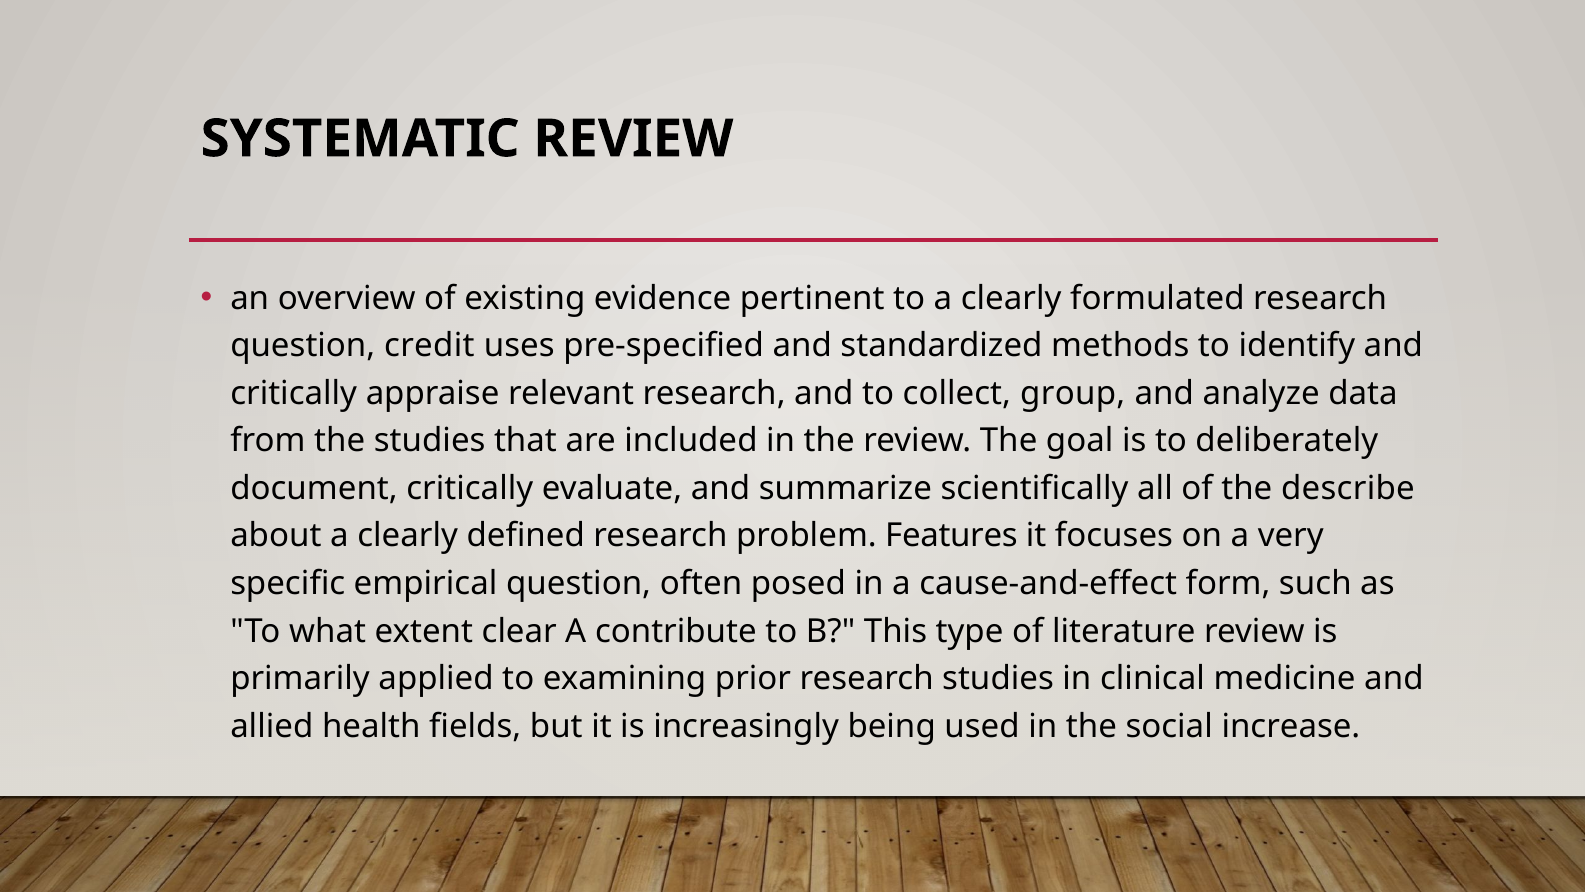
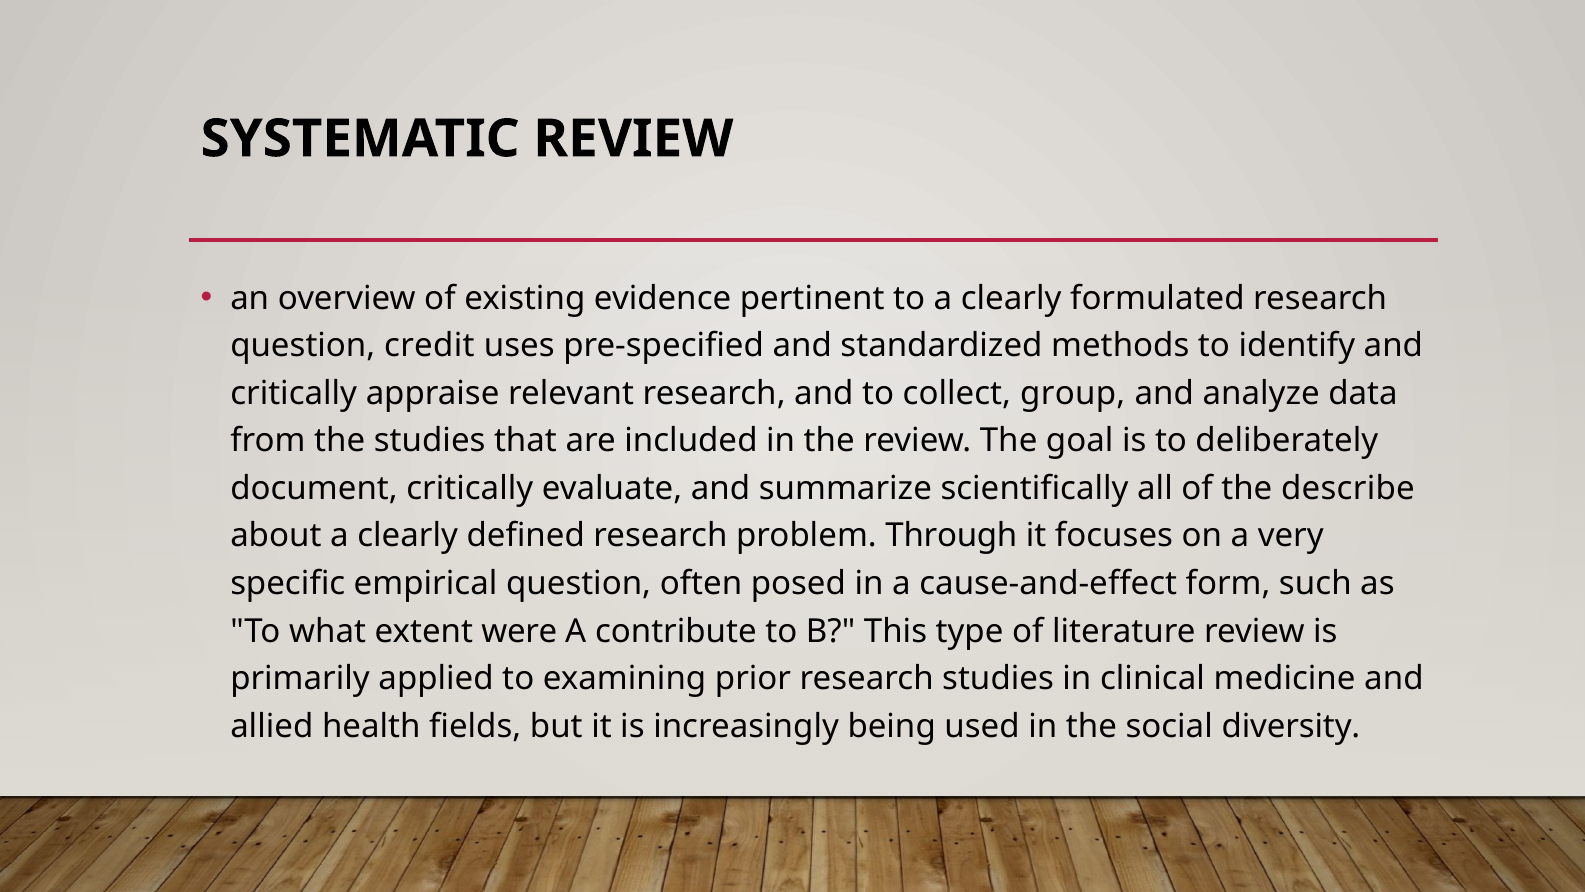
Features: Features -> Through
clear: clear -> were
increase: increase -> diversity
